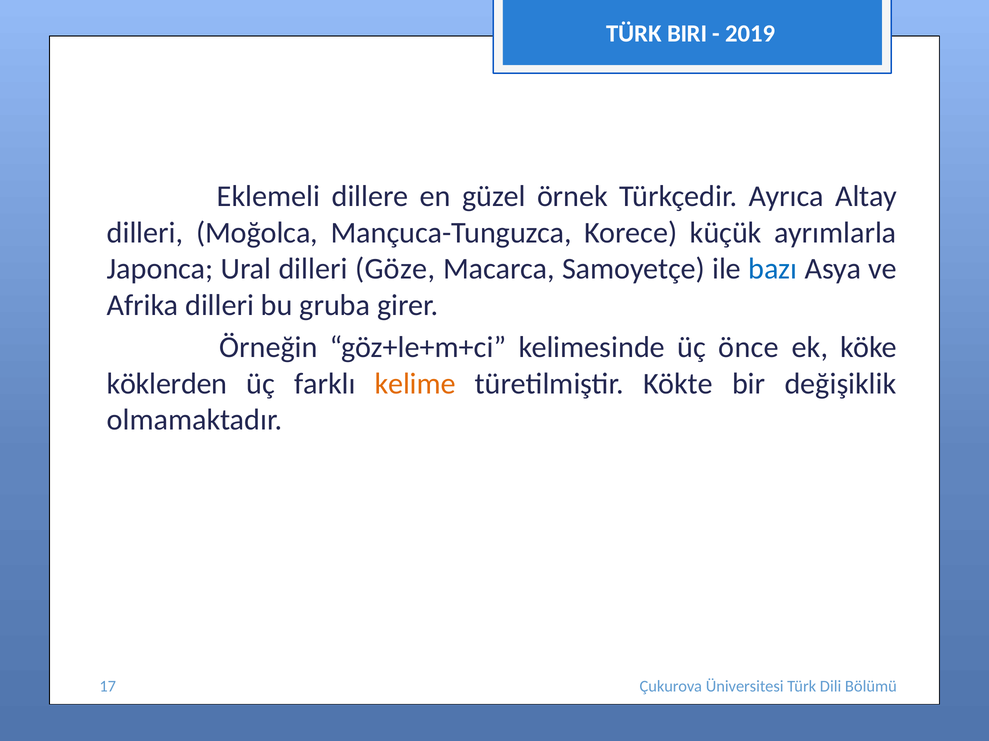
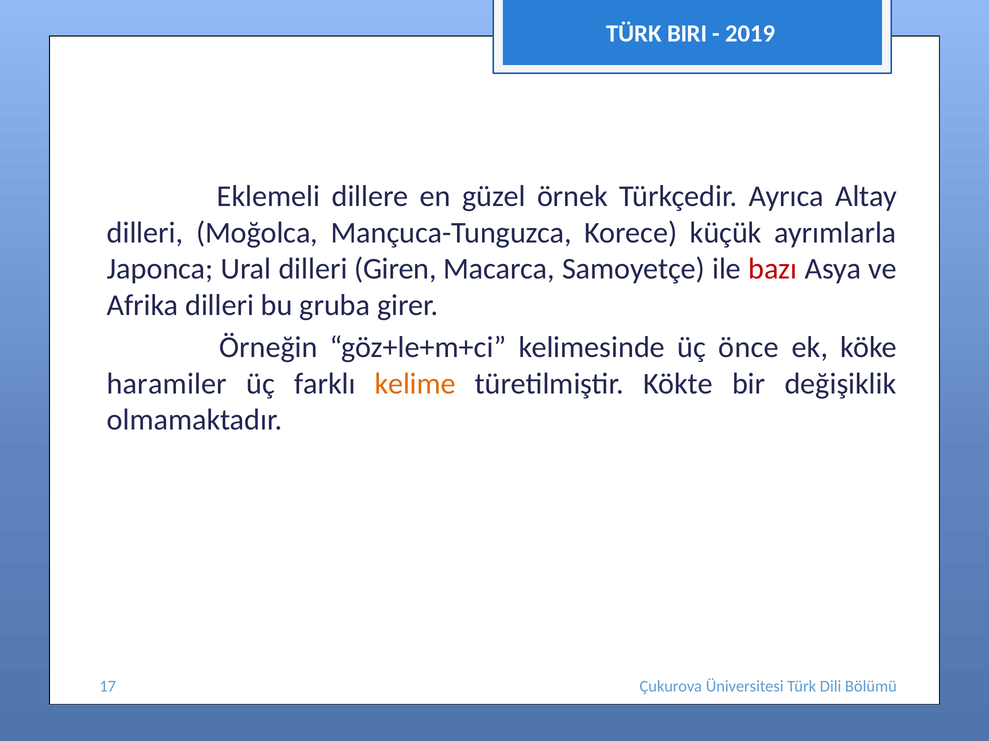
Göze: Göze -> Giren
bazı colour: blue -> red
köklerden: köklerden -> haramiler
